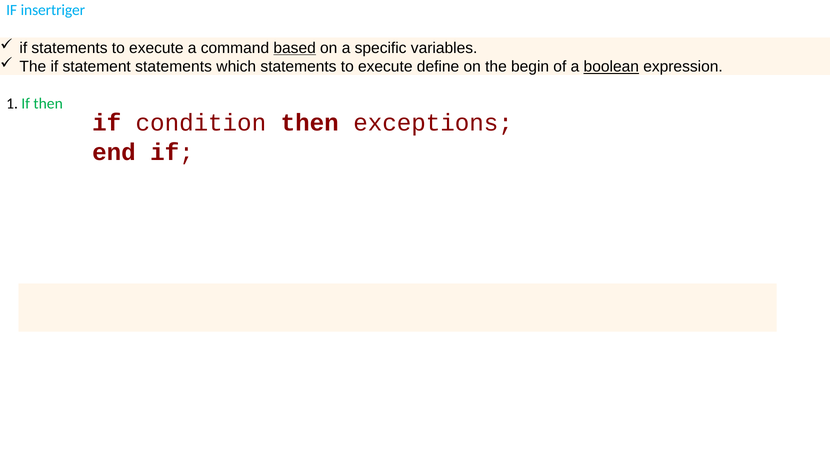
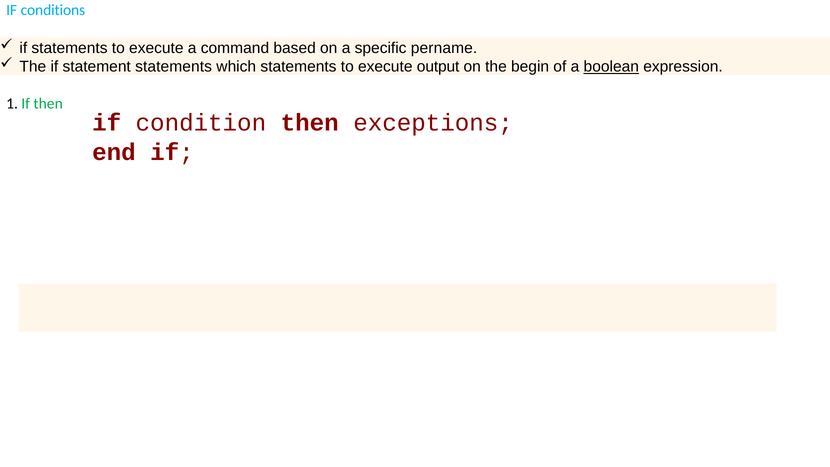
insertriger: insertriger -> conditions
based underline: present -> none
variables: variables -> pername
define: define -> output
